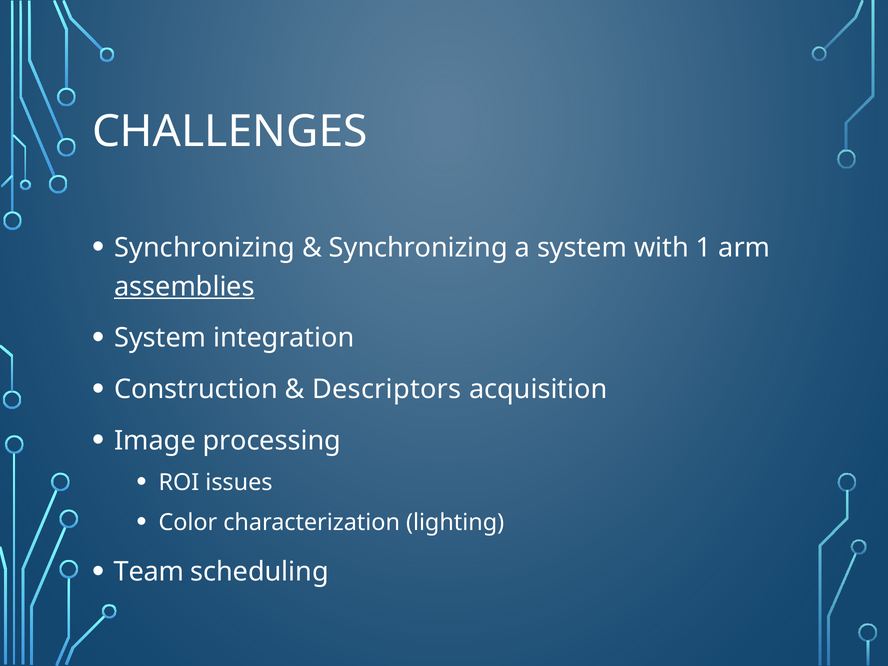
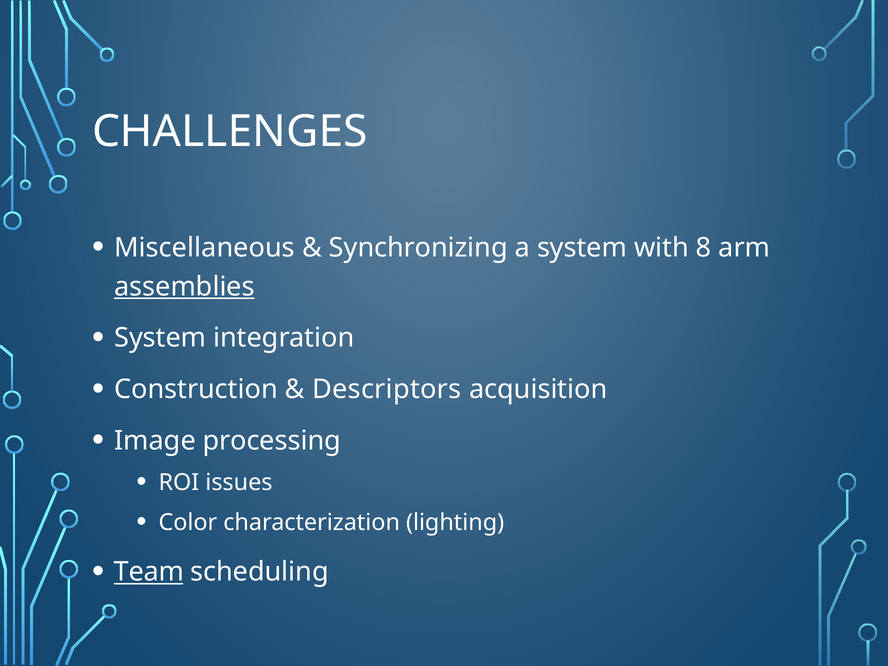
Synchronizing at (205, 248): Synchronizing -> Miscellaneous
1: 1 -> 8
Team underline: none -> present
